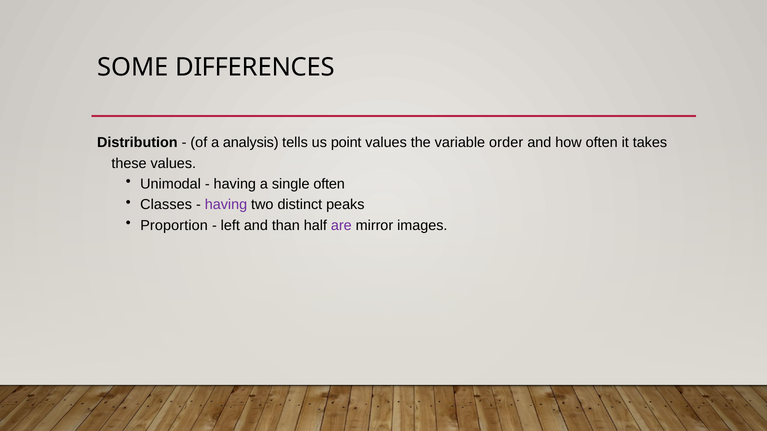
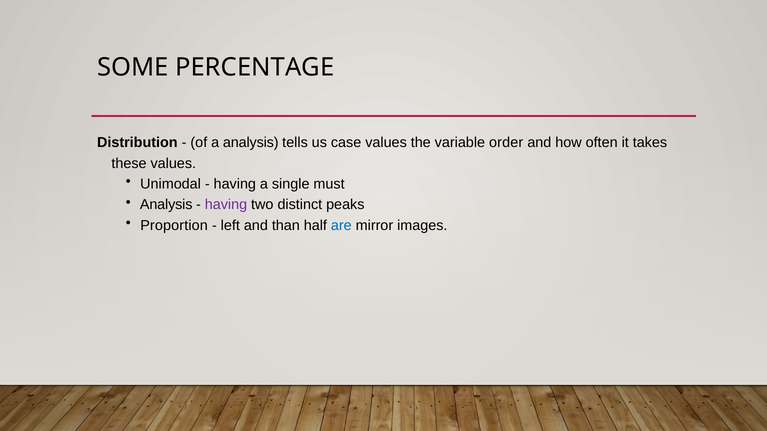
DIFFERENCES: DIFFERENCES -> PERCENTAGE
point: point -> case
single often: often -> must
Classes at (166, 205): Classes -> Analysis
are colour: purple -> blue
